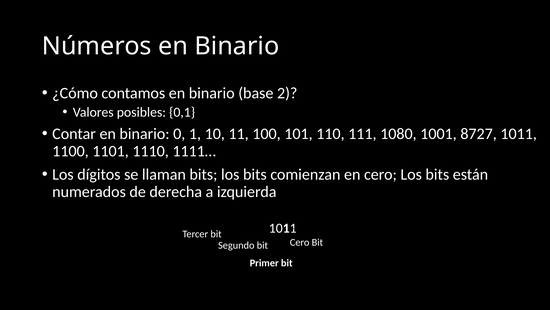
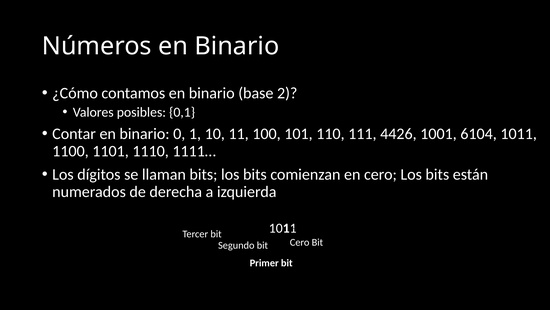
1080: 1080 -> 4426
8727: 8727 -> 6104
